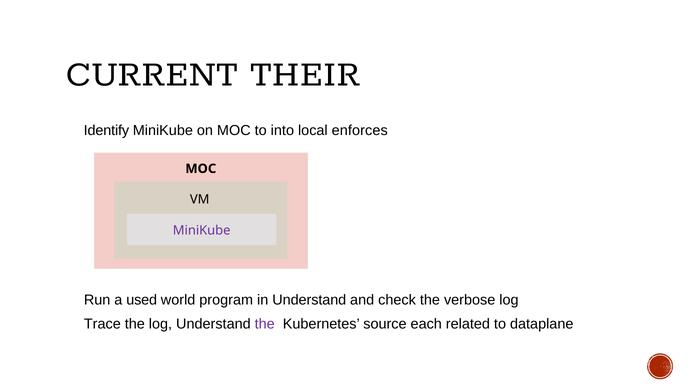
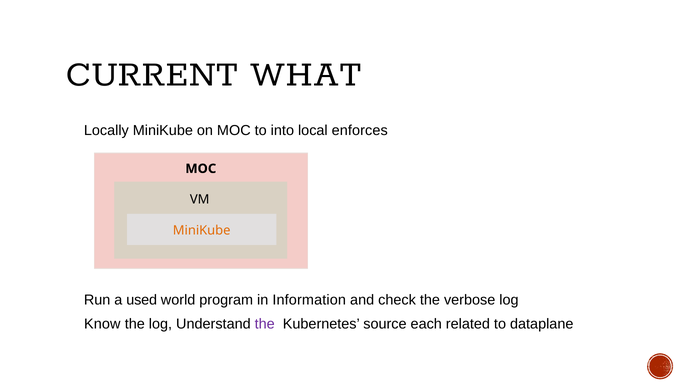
THEIR: THEIR -> WHAT
Identify: Identify -> Locally
MiniKube at (202, 230) colour: purple -> orange
in Understand: Understand -> Information
Trace: Trace -> Know
